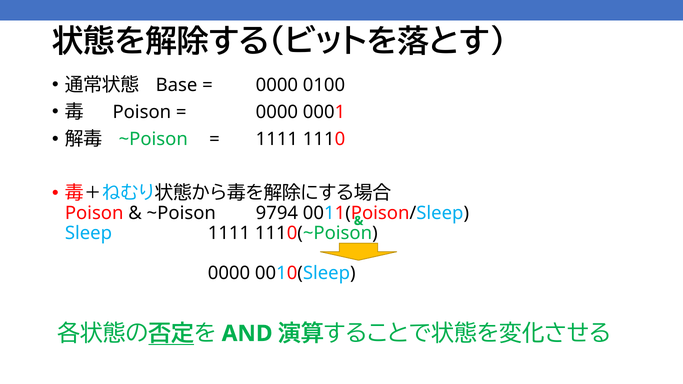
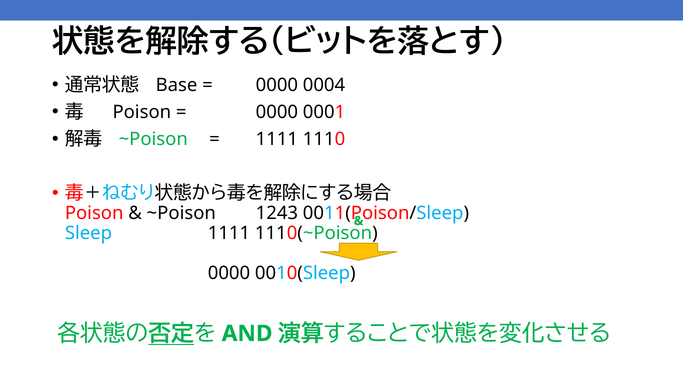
0100: 0100 -> 0004
9794: 9794 -> 1243
